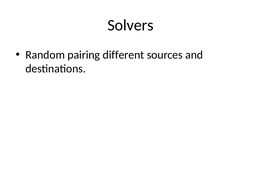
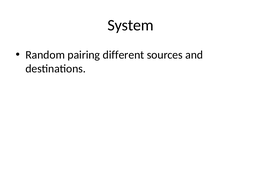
Solvers: Solvers -> System
